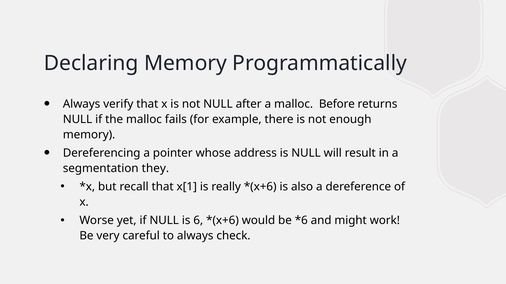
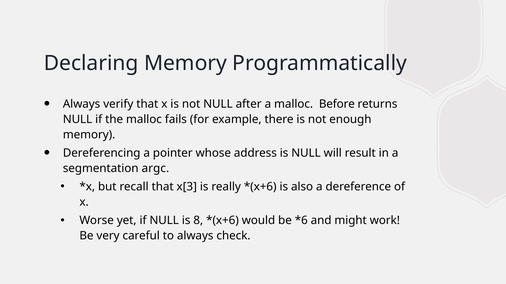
they: they -> argc
x[1: x[1 -> x[3
6: 6 -> 8
